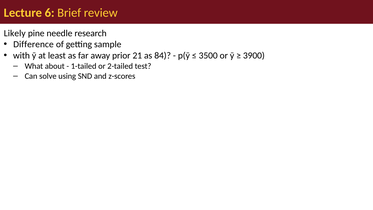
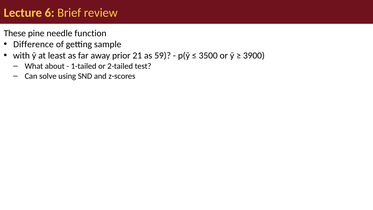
Likely: Likely -> These
research: research -> function
84: 84 -> 59
